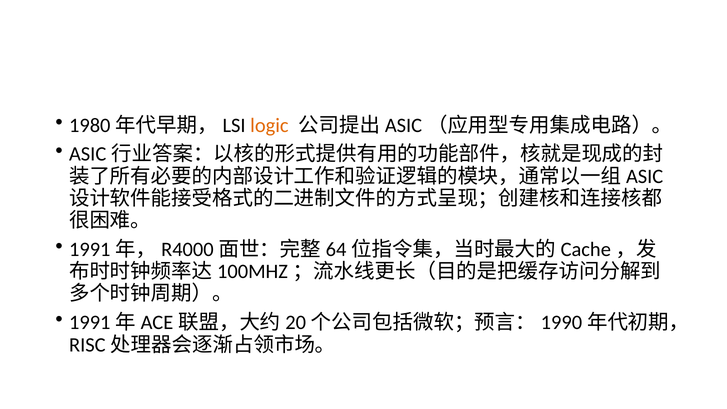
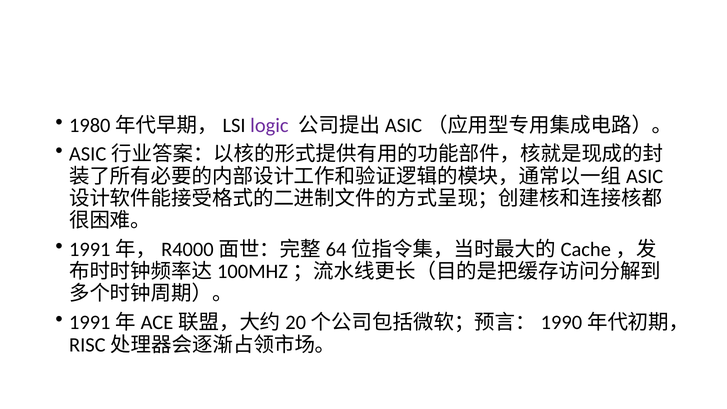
logic colour: orange -> purple
